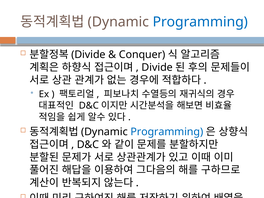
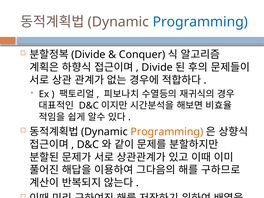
Programming at (167, 132) colour: blue -> orange
